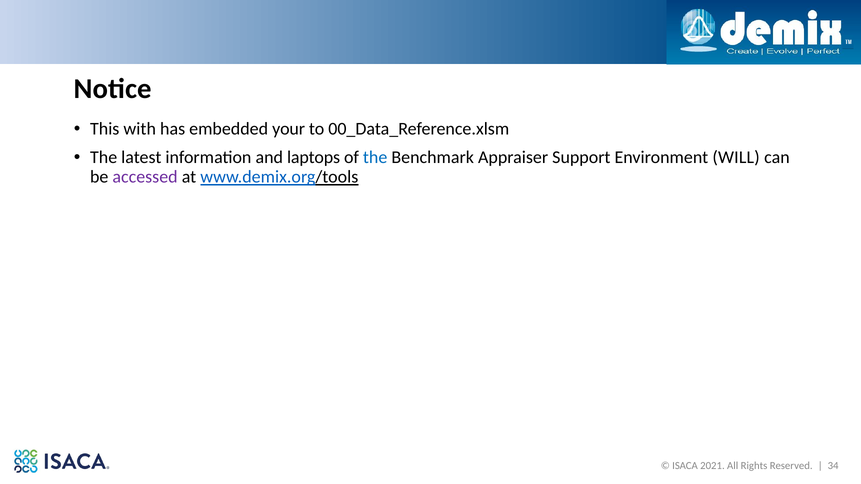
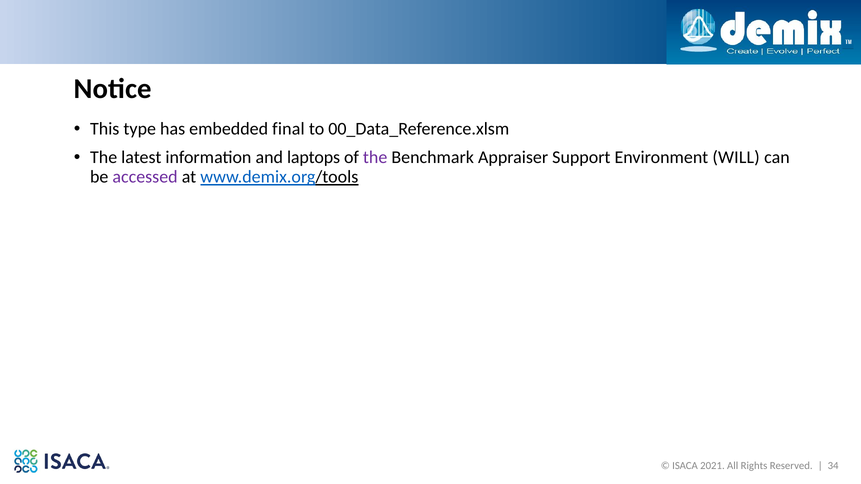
with: with -> type
your: your -> final
the at (375, 157) colour: blue -> purple
